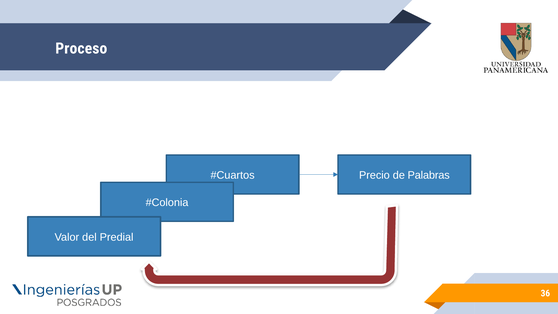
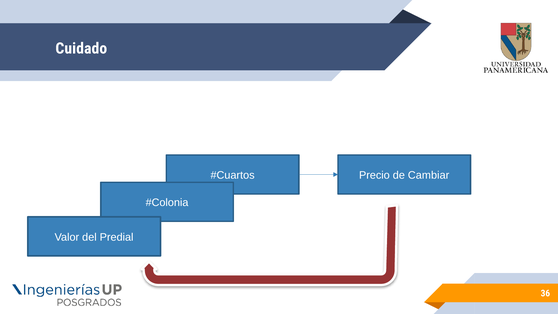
Proceso: Proceso -> Cuidado
Palabras: Palabras -> Cambiar
